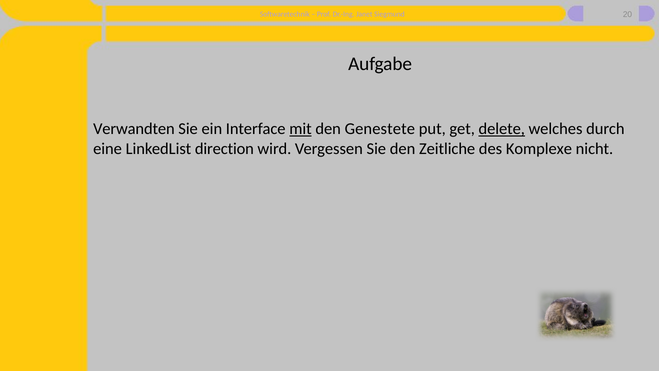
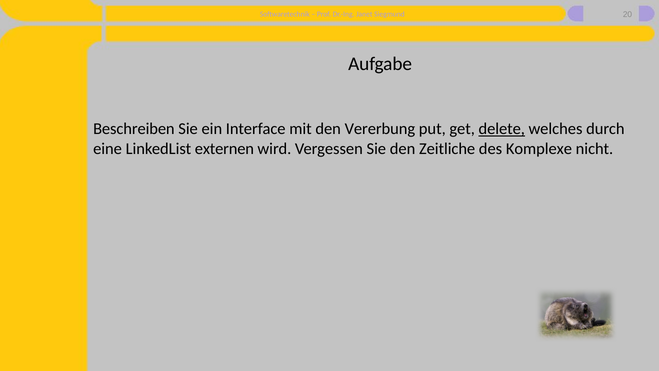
Verwandten: Verwandten -> Beschreiben
mit underline: present -> none
Genestete: Genestete -> Vererbung
direction: direction -> externen
